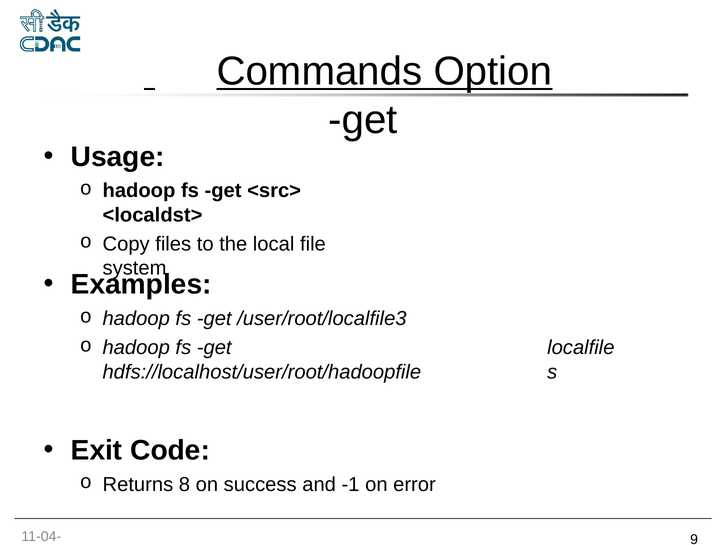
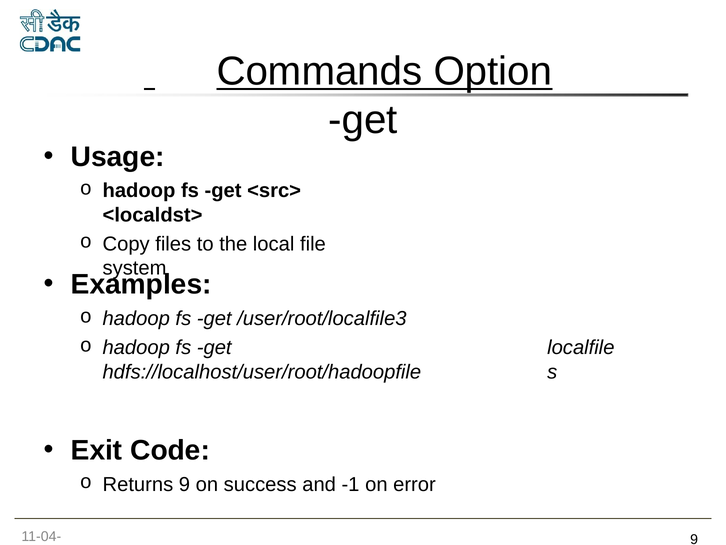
Returns 8: 8 -> 9
